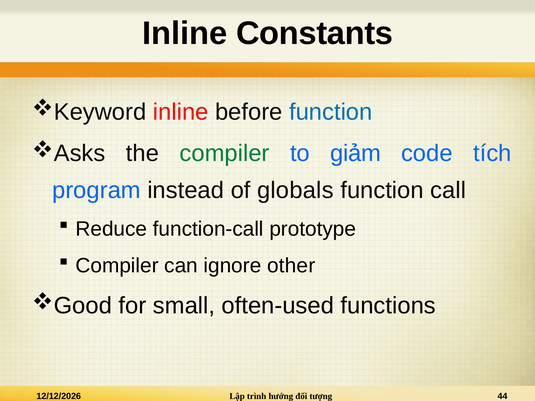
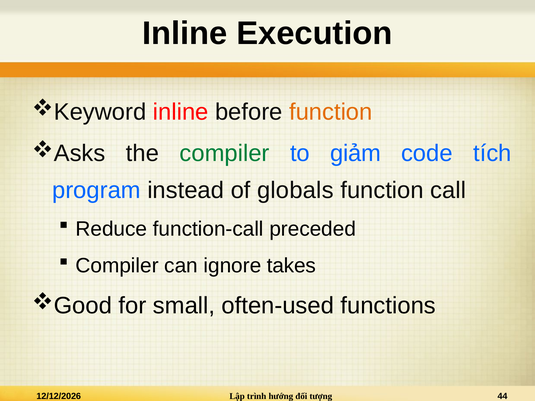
Constants: Constants -> Execution
function at (331, 112) colour: blue -> orange
prototype: prototype -> preceded
other: other -> takes
